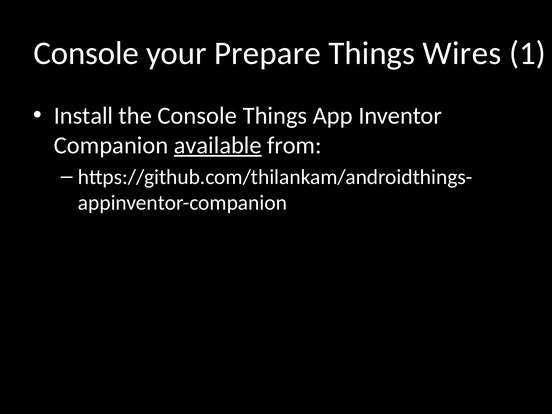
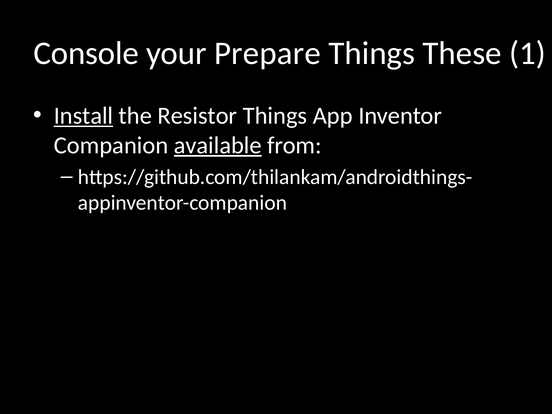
Wires: Wires -> These
Install underline: none -> present
the Console: Console -> Resistor
